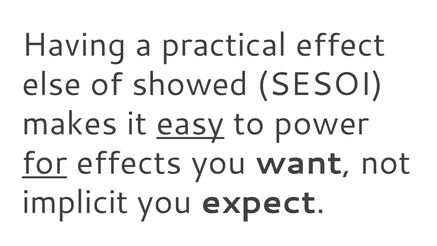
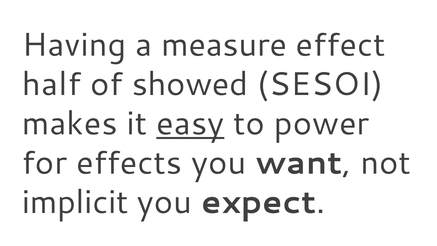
practical: practical -> measure
else: else -> half
for underline: present -> none
